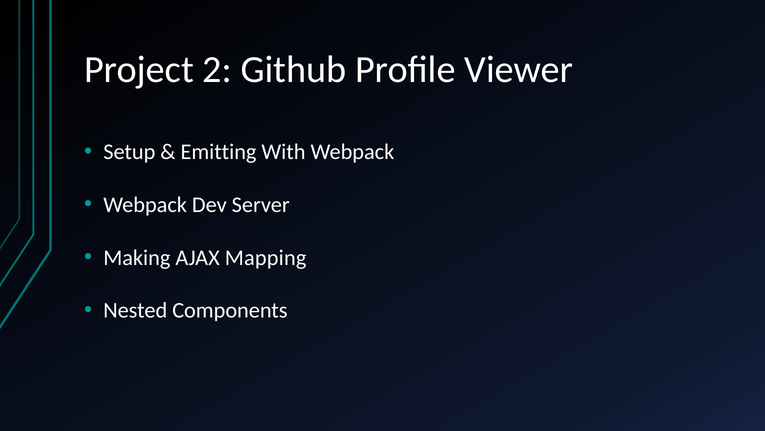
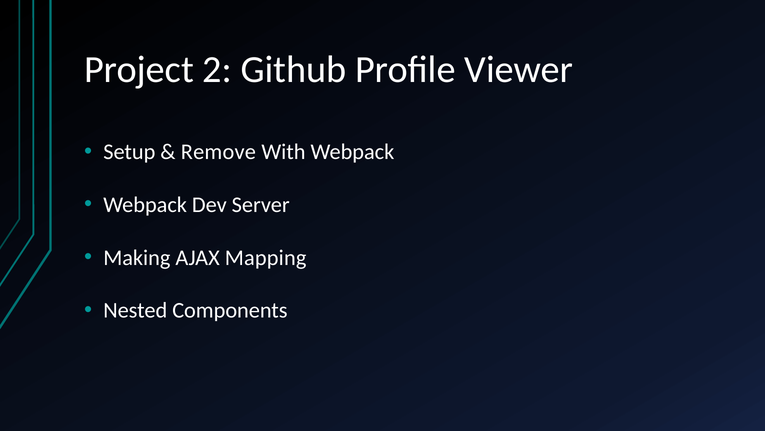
Emitting: Emitting -> Remove
